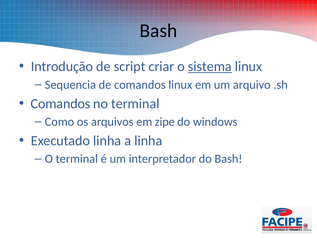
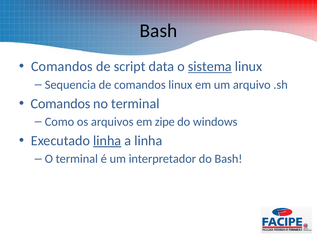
Introdução at (62, 67): Introdução -> Comandos
criar: criar -> data
linha at (107, 141) underline: none -> present
